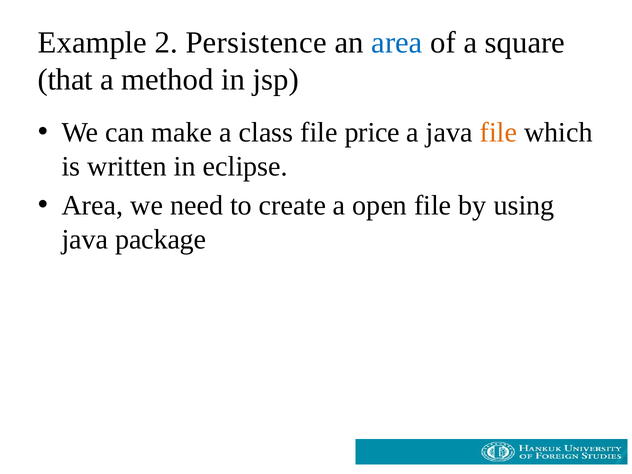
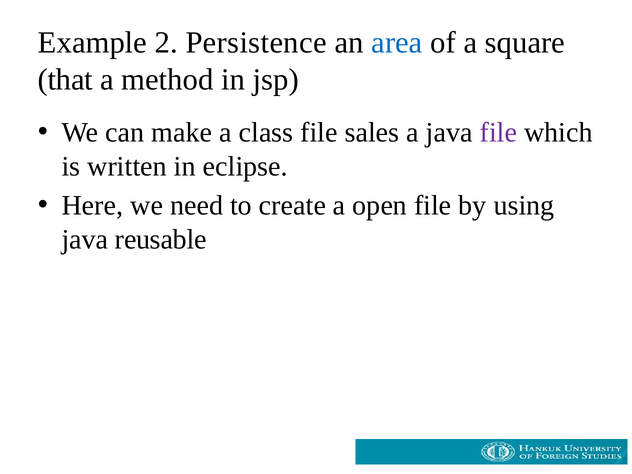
price: price -> sales
file at (498, 133) colour: orange -> purple
Area at (92, 206): Area -> Here
package: package -> reusable
